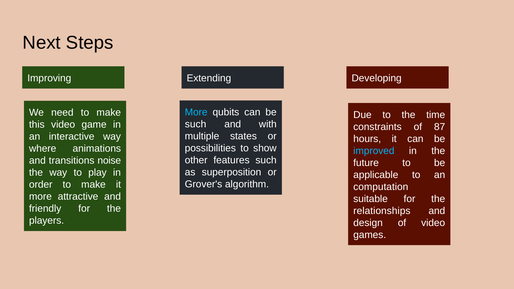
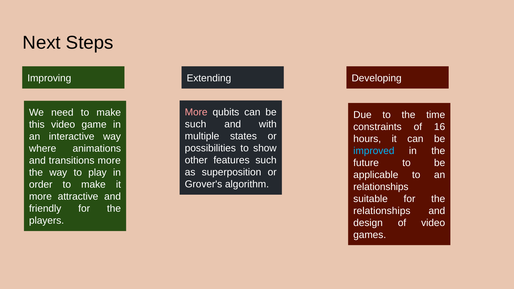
More at (196, 112) colour: light blue -> pink
87: 87 -> 16
transitions noise: noise -> more
computation at (381, 187): computation -> relationships
